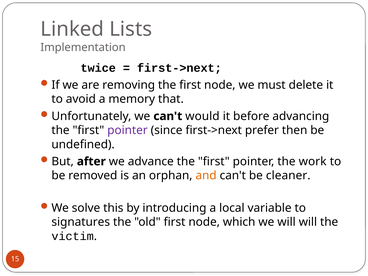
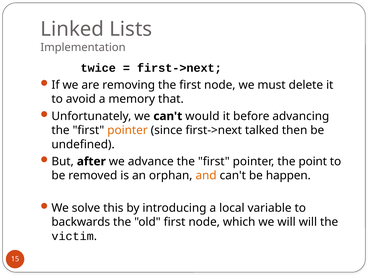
pointer at (127, 130) colour: purple -> orange
prefer: prefer -> talked
work: work -> point
cleaner: cleaner -> happen
signatures: signatures -> backwards
